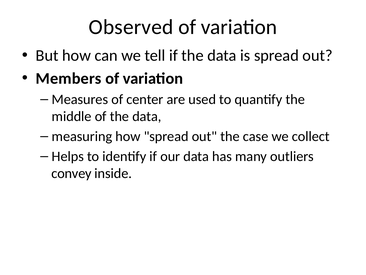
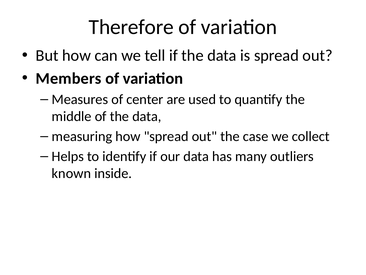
Observed: Observed -> Therefore
convey: convey -> known
